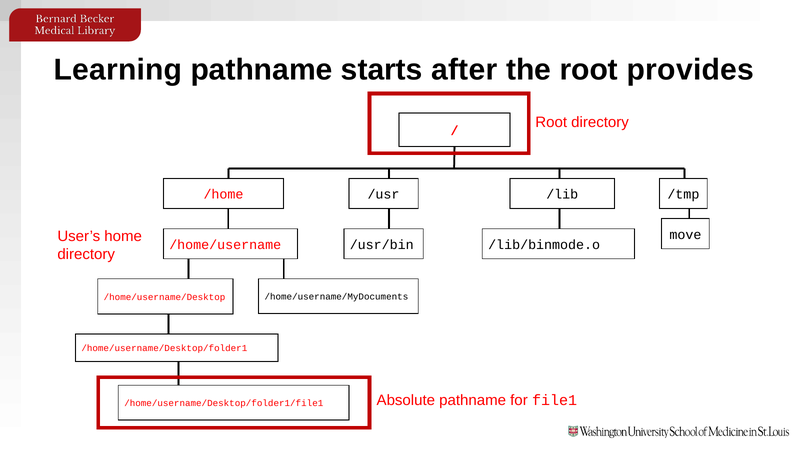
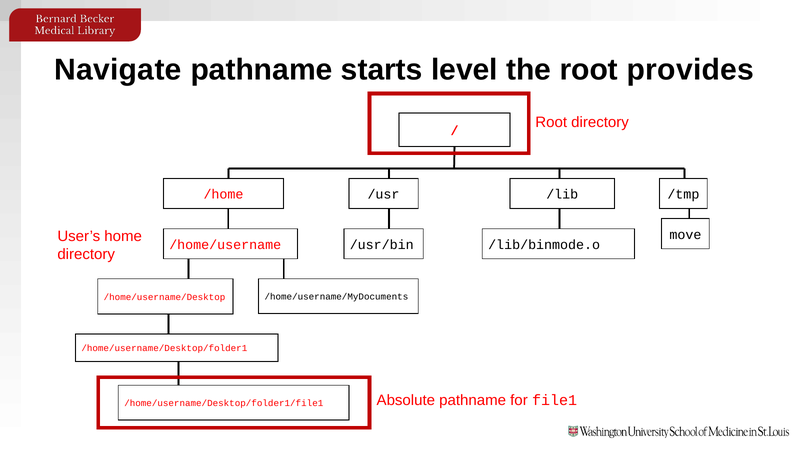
Learning: Learning -> Navigate
after: after -> level
